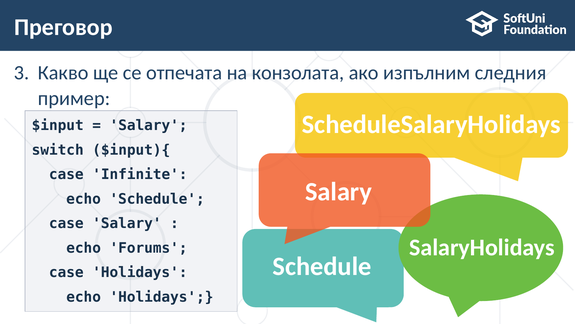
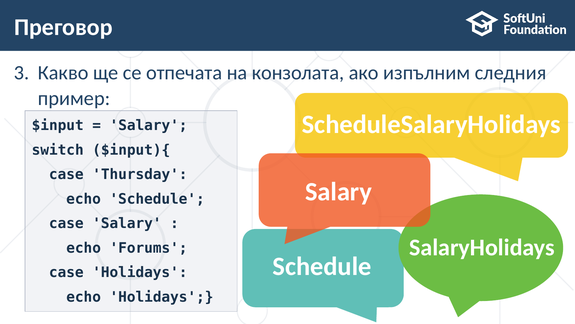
Infinite: Infinite -> Thursday
